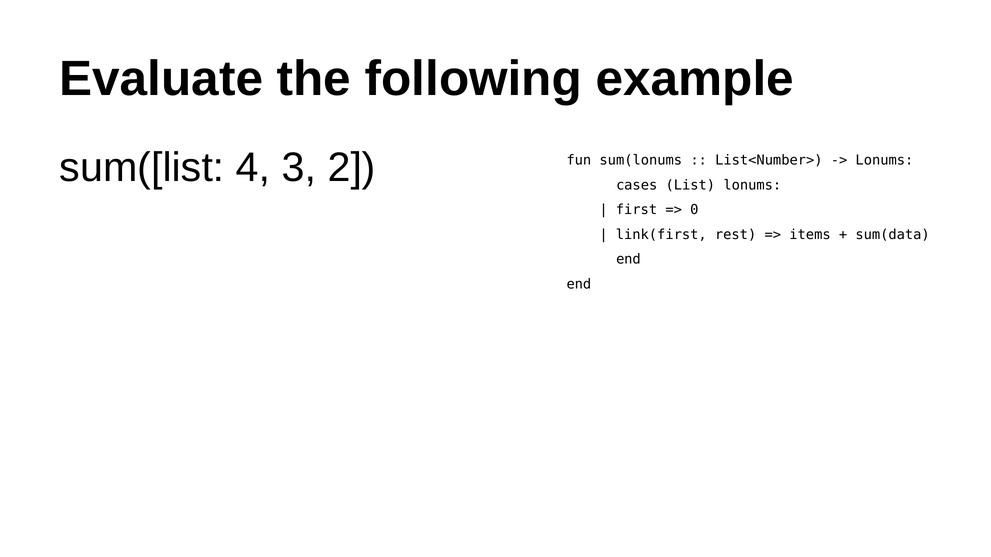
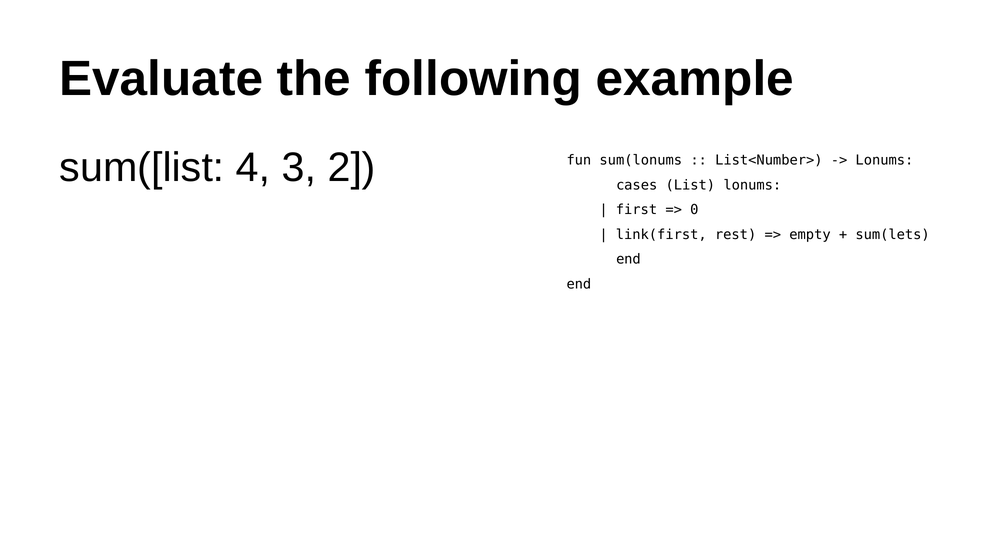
items: items -> empty
sum(data: sum(data -> sum(lets
